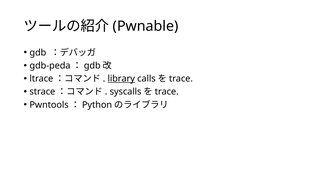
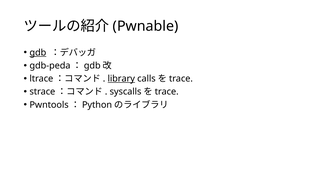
gdb at (38, 53) underline: none -> present
